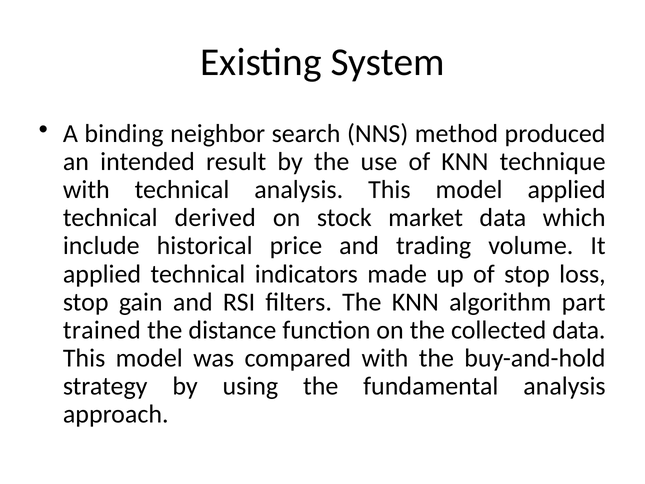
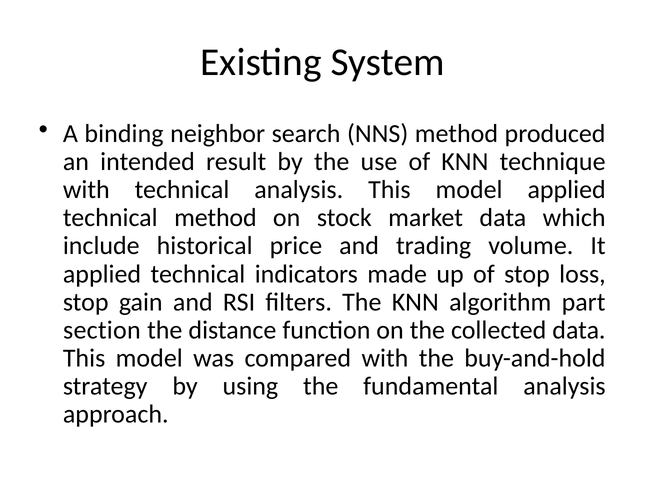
technical derived: derived -> method
trained: trained -> section
